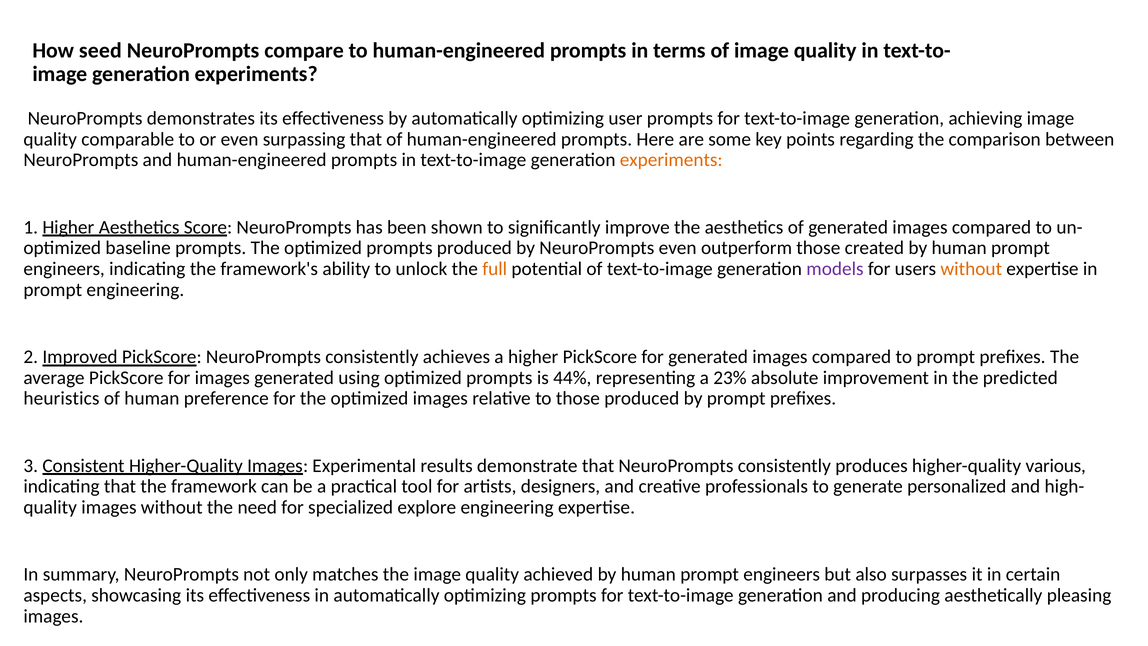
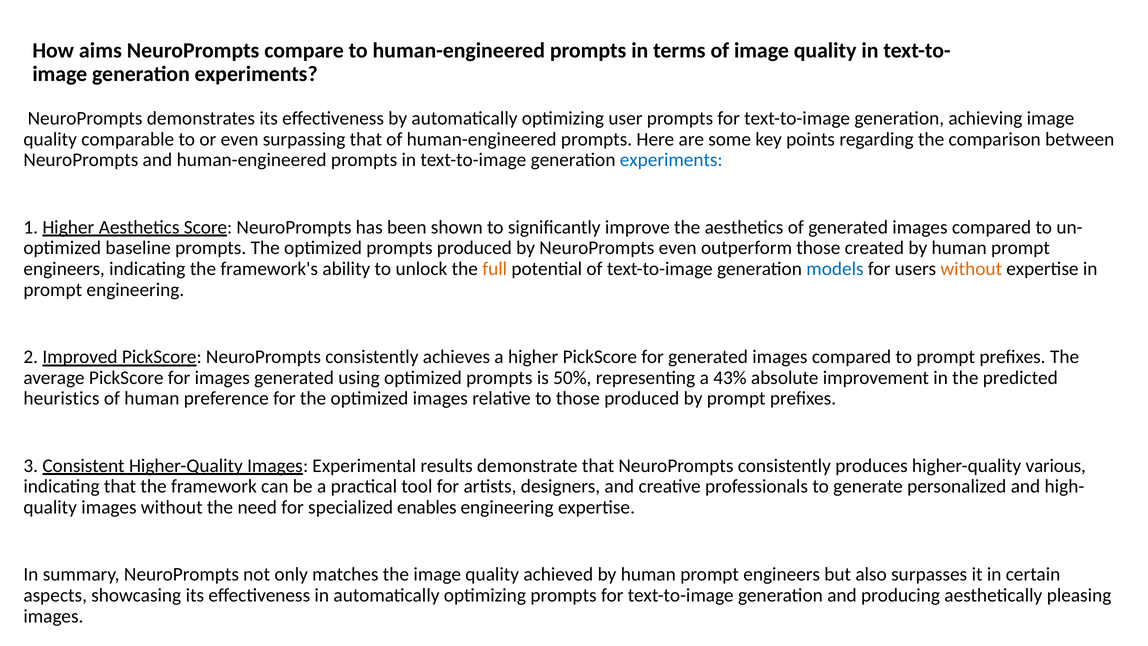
seed: seed -> aims
experiments at (671, 160) colour: orange -> blue
models colour: purple -> blue
44%: 44% -> 50%
23%: 23% -> 43%
explore: explore -> enables
